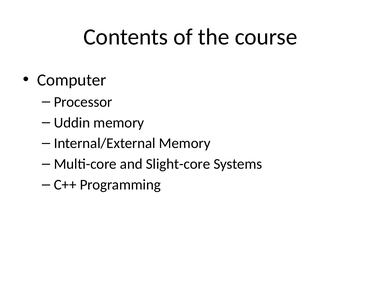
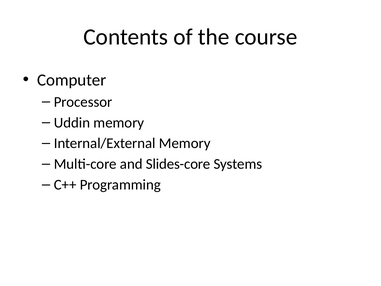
Slight-core: Slight-core -> Slides-core
